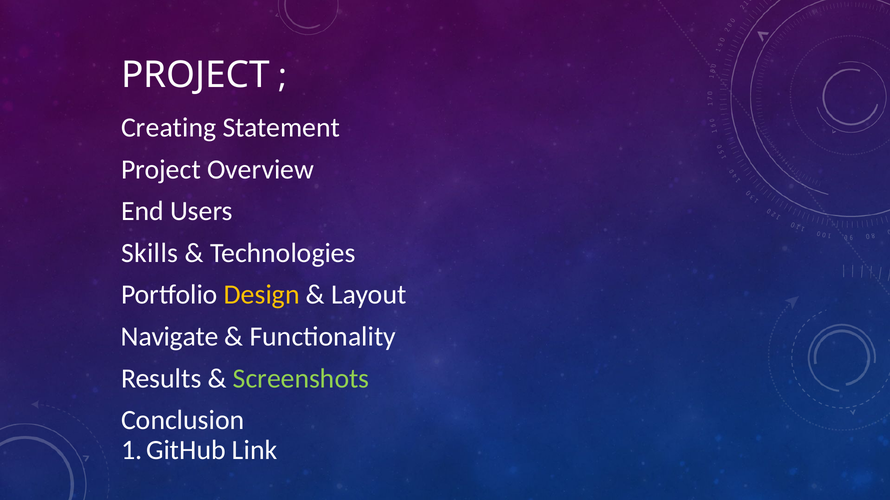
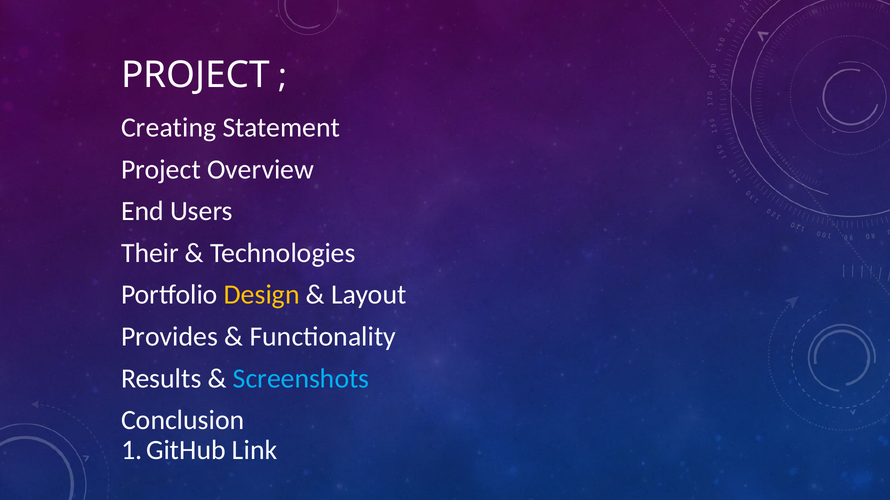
Skills: Skills -> Their
Navigate: Navigate -> Provides
Screenshots colour: light green -> light blue
